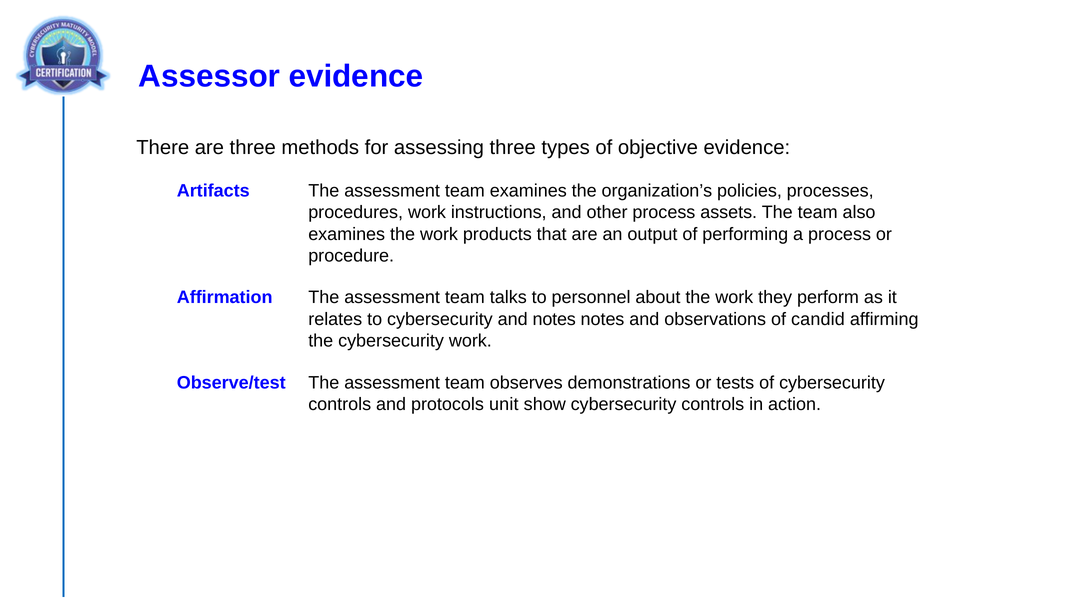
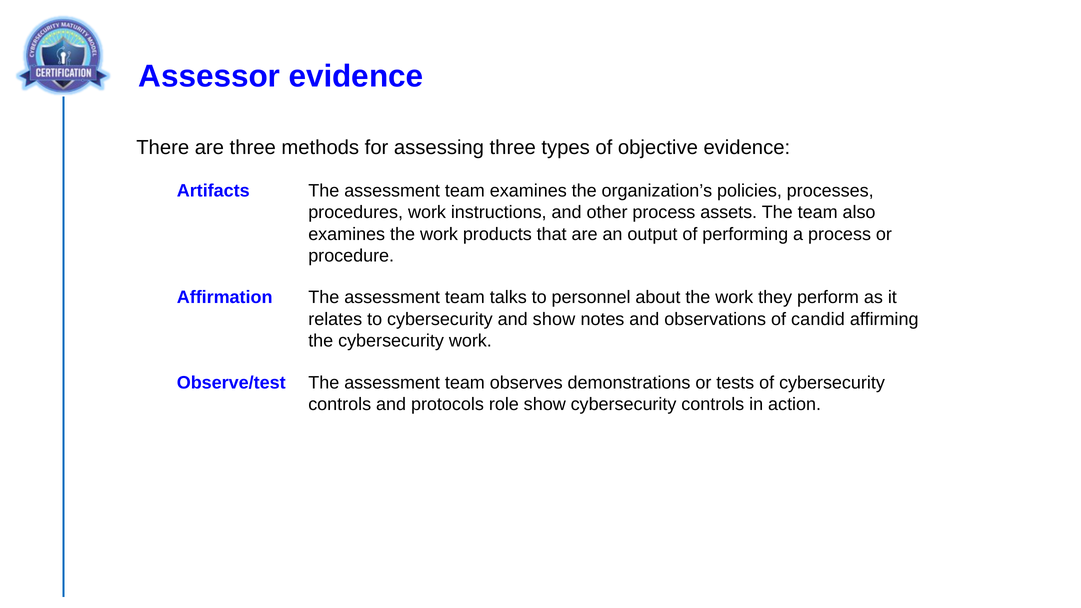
and notes: notes -> show
unit: unit -> role
